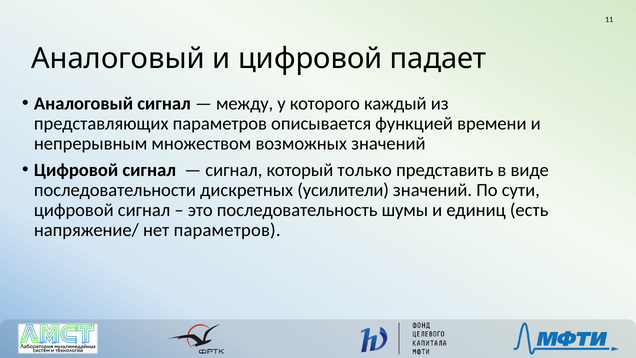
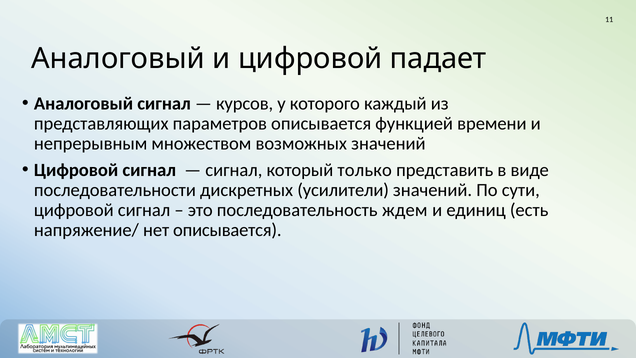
между: между -> курсов
шумы: шумы -> ждем
нет параметров: параметров -> описывается
